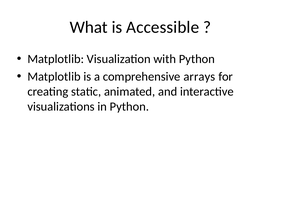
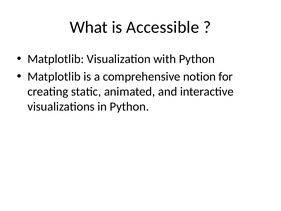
arrays: arrays -> notion
